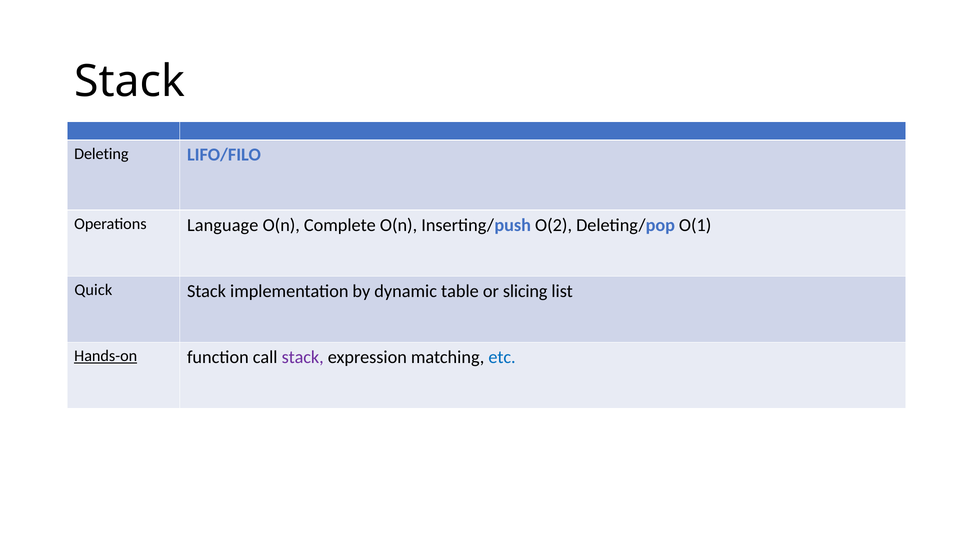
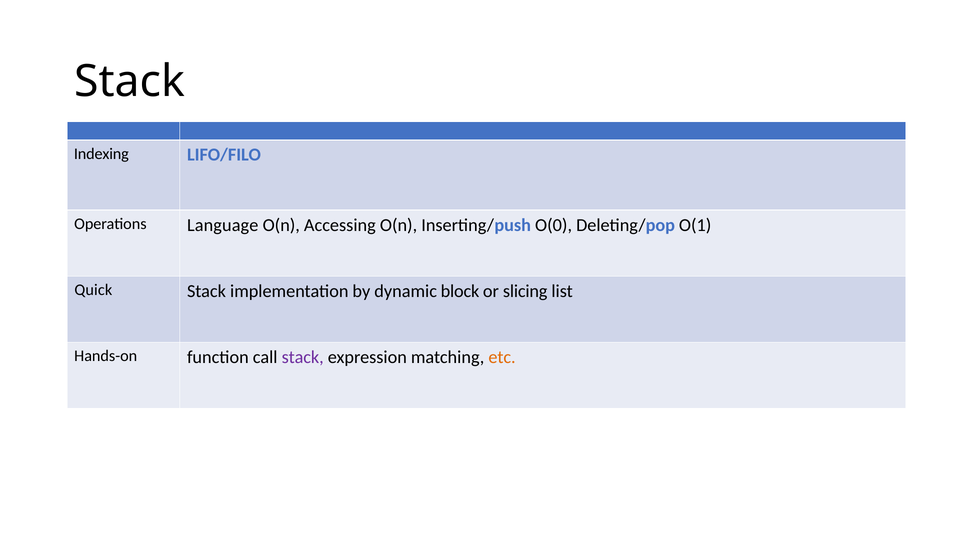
Deleting: Deleting -> Indexing
Complete: Complete -> Accessing
O(2: O(2 -> O(0
table: table -> block
Hands-on underline: present -> none
etc colour: blue -> orange
